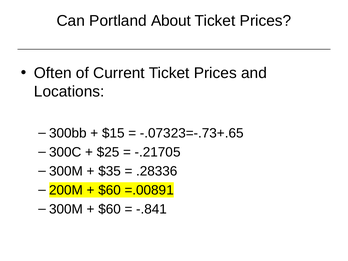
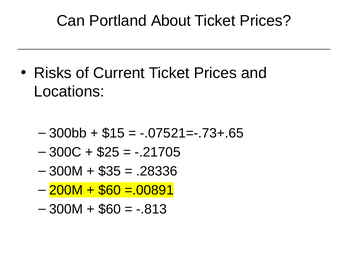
Often: Often -> Risks
-.07323=-.73+.65: -.07323=-.73+.65 -> -.07521=-.73+.65
-.841: -.841 -> -.813
